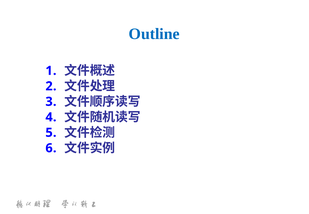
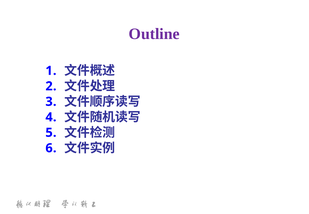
Outline colour: blue -> purple
